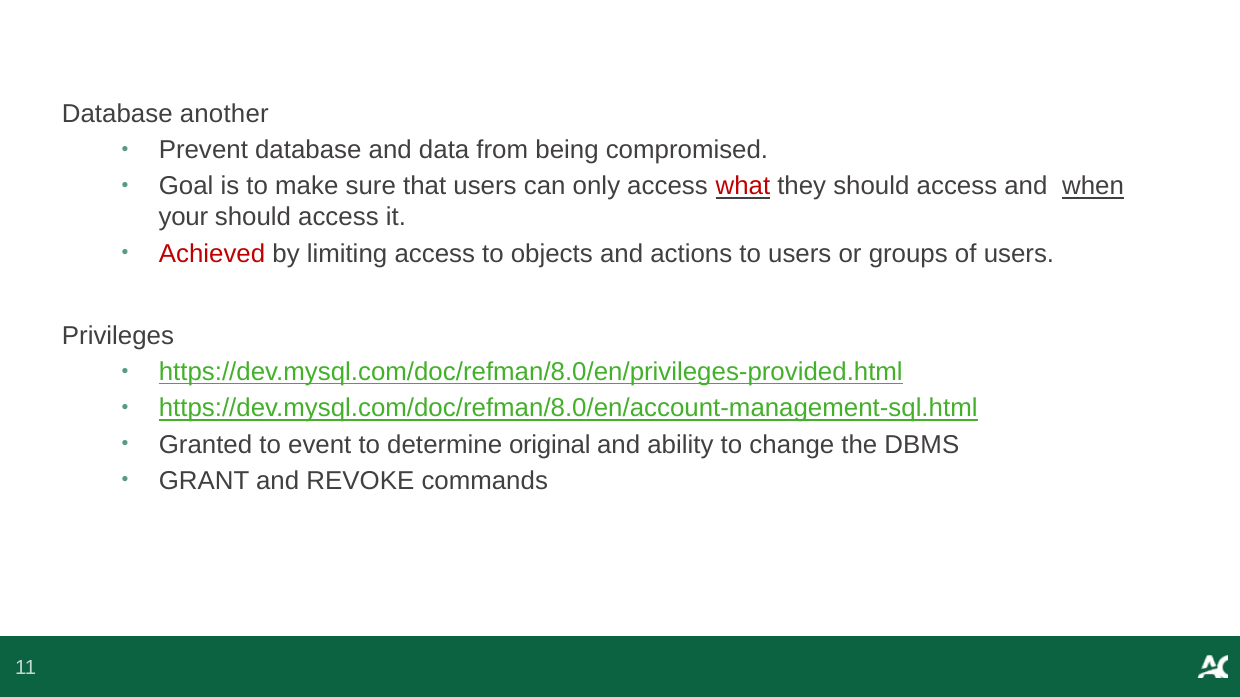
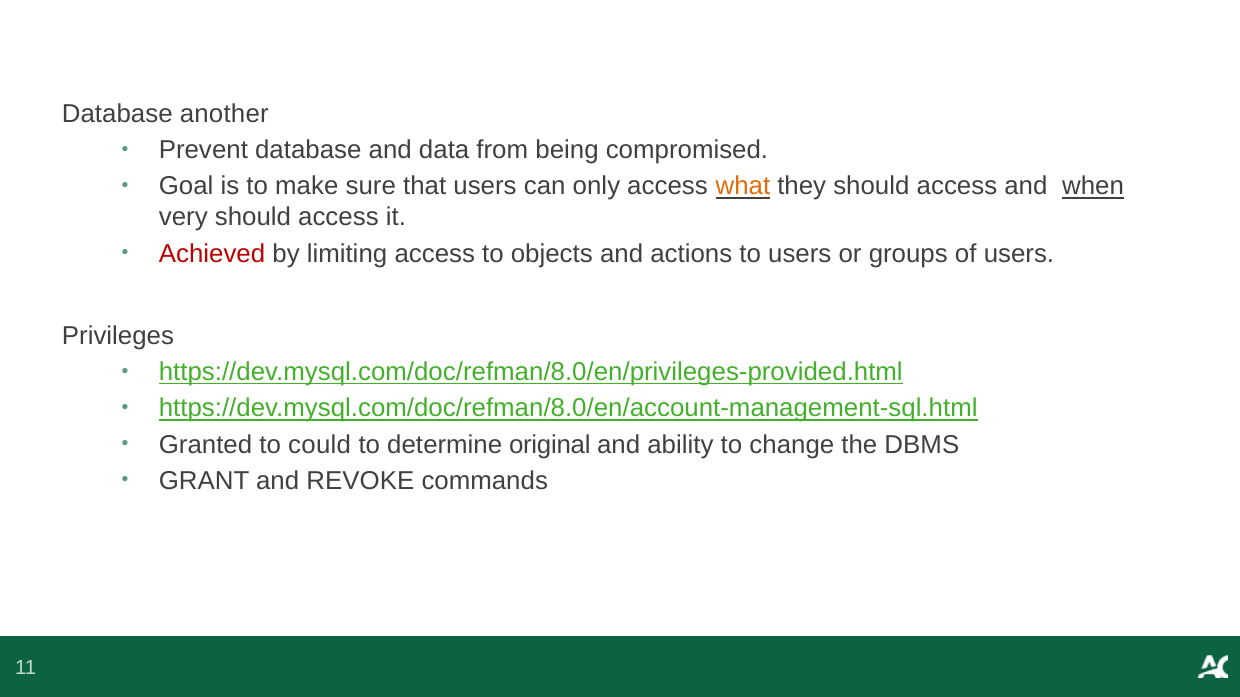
what colour: red -> orange
your: your -> very
event: event -> could
